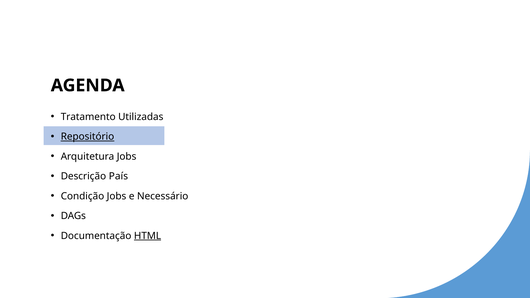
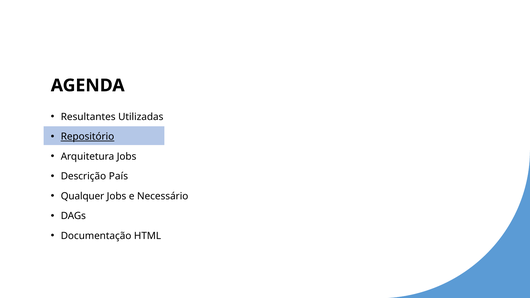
Tratamento: Tratamento -> Resultantes
Condição: Condição -> Qualquer
HTML underline: present -> none
